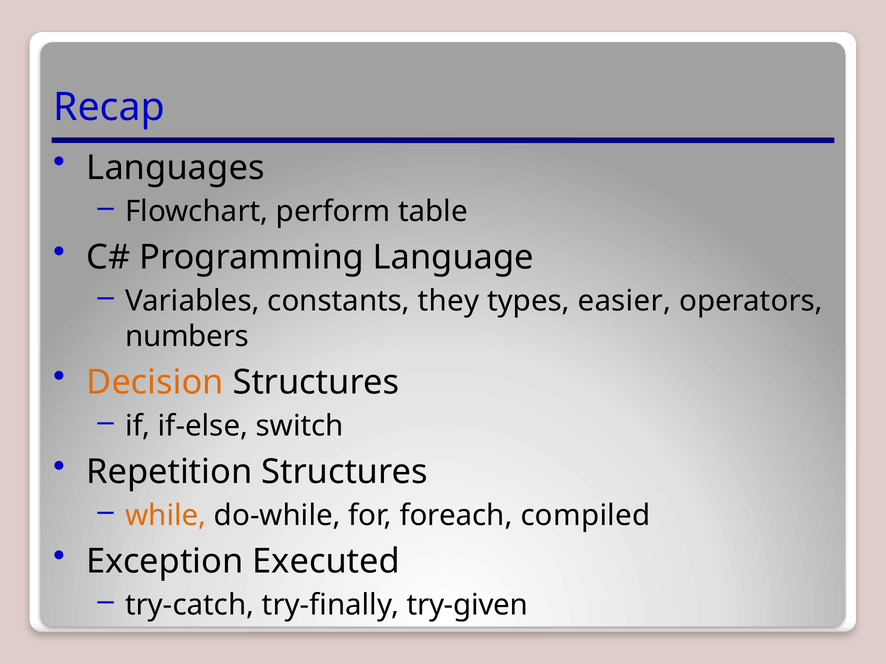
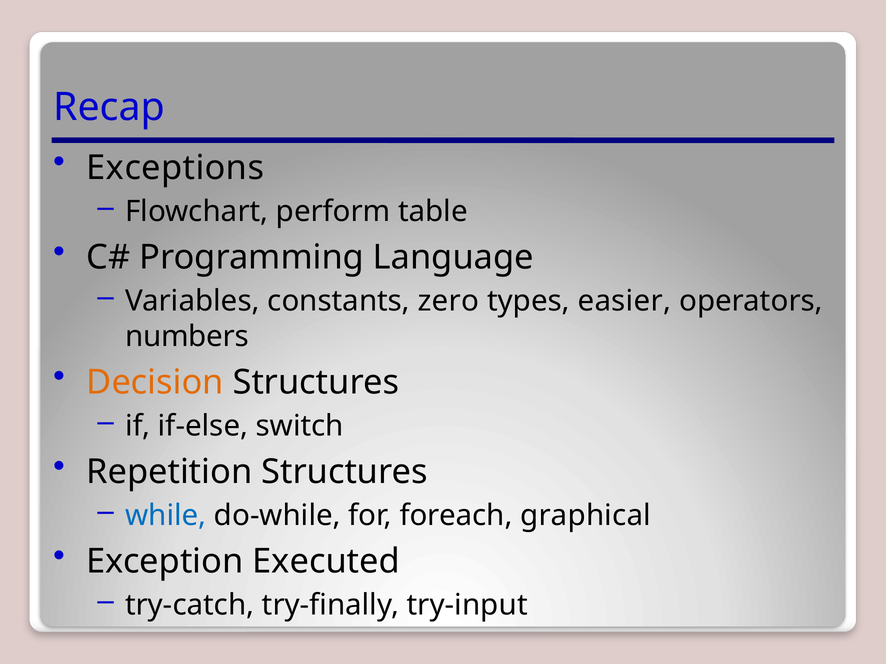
Languages: Languages -> Exceptions
they: they -> zero
while colour: orange -> blue
compiled: compiled -> graphical
try-given: try-given -> try-input
